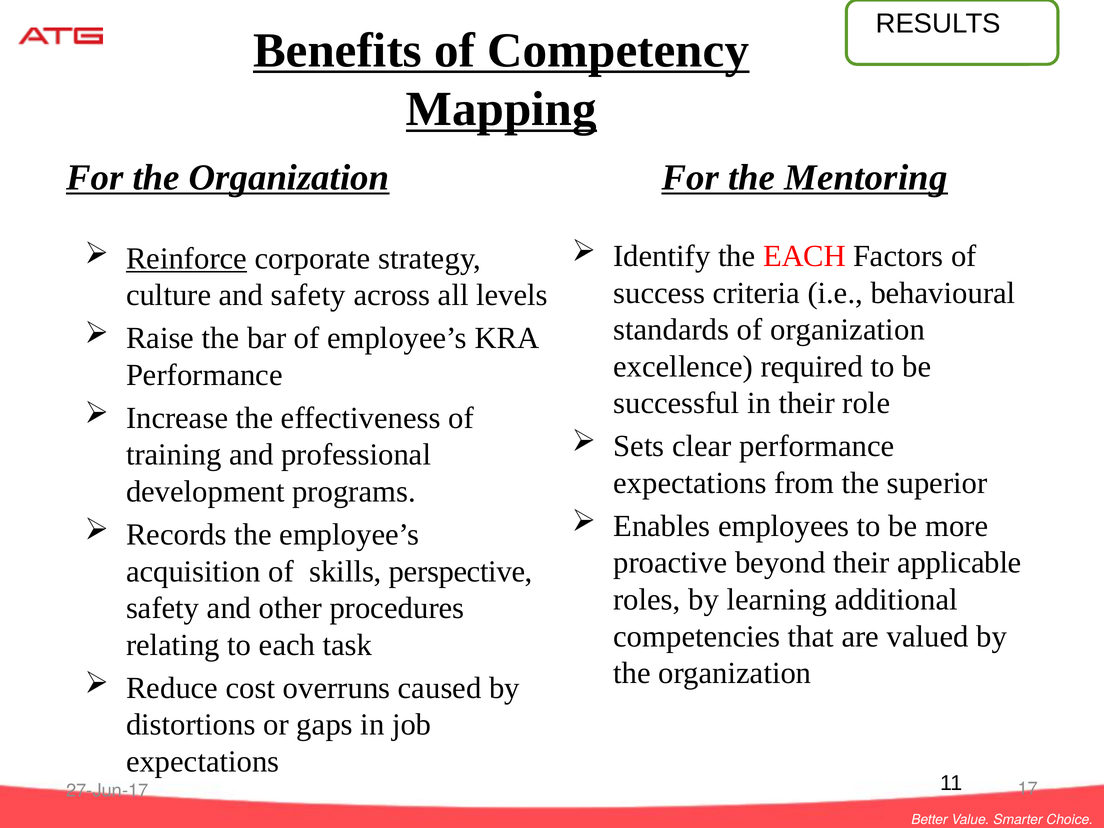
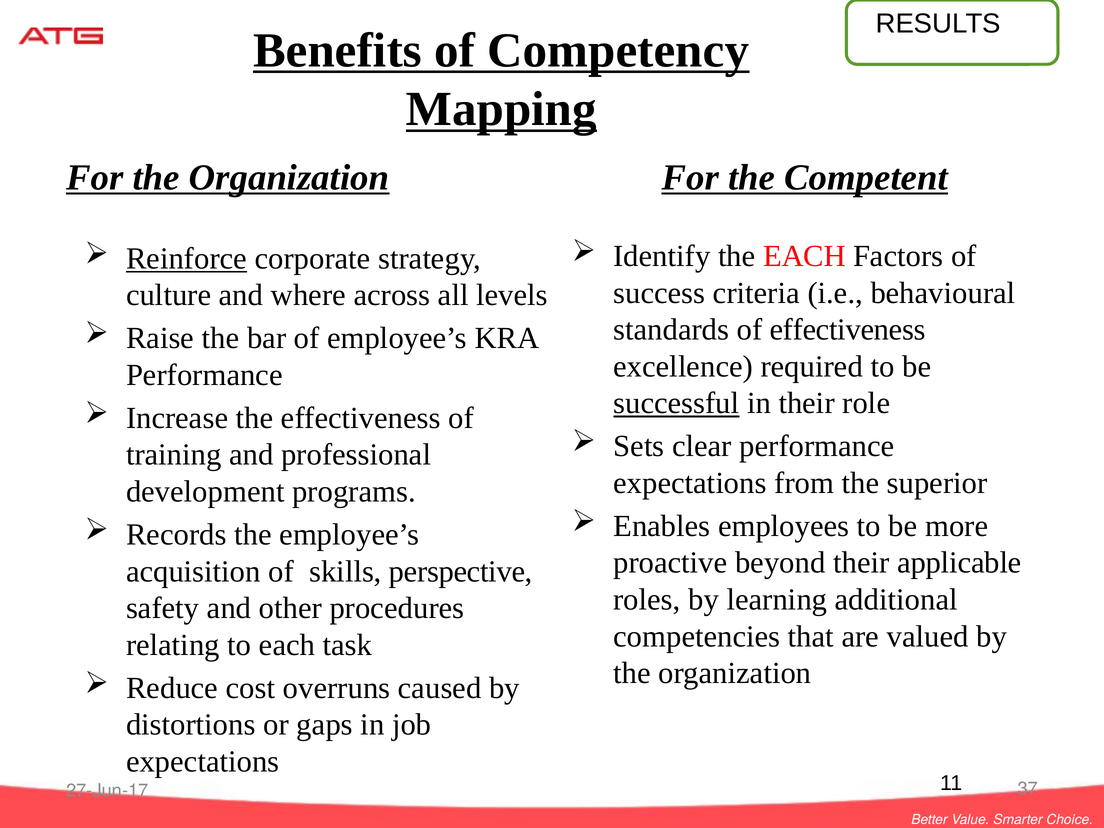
Mentoring: Mentoring -> Competent
and safety: safety -> where
of organization: organization -> effectiveness
successful underline: none -> present
17: 17 -> 37
